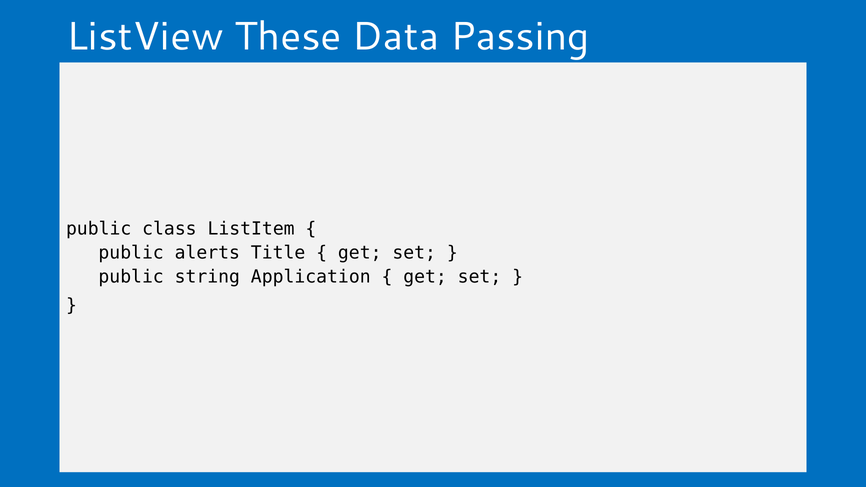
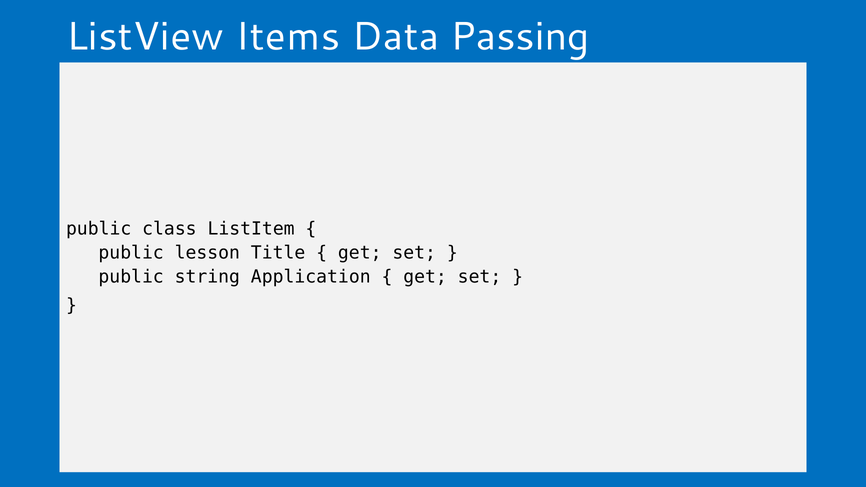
These: These -> Items
alerts: alerts -> lesson
